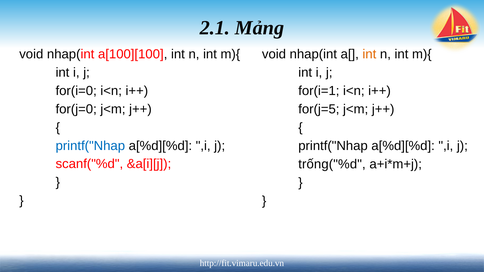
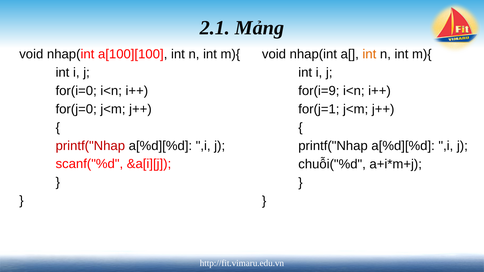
for(i=1: for(i=1 -> for(i=9
for(j=5: for(j=5 -> for(j=1
printf("Nhap at (90, 146) colour: blue -> red
trống("%d: trống("%d -> chuỗi("%d
